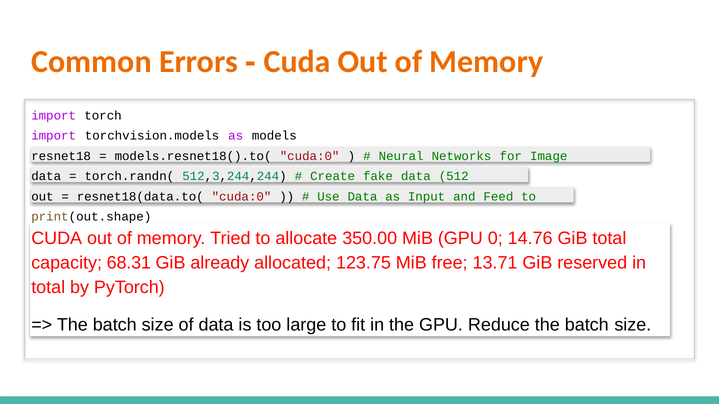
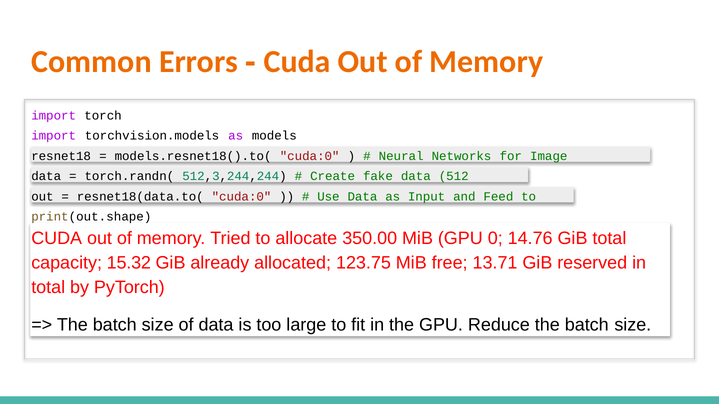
68.31: 68.31 -> 15.32
